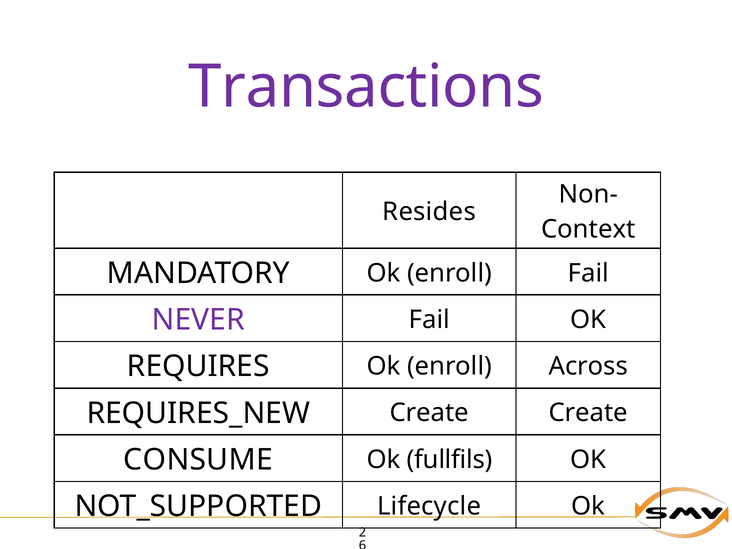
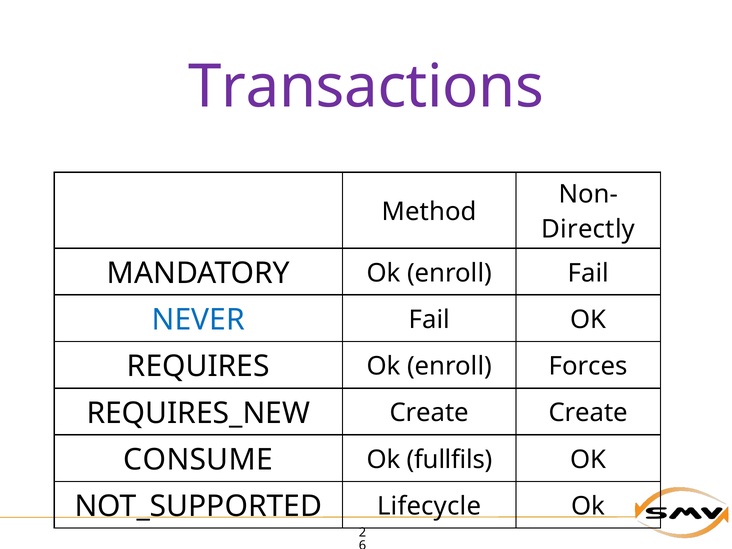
Resides: Resides -> Method
Context: Context -> Directly
NEVER colour: purple -> blue
Across: Across -> Forces
